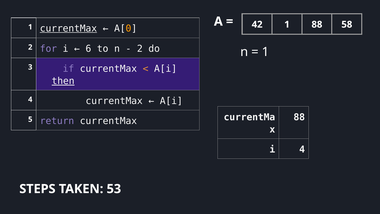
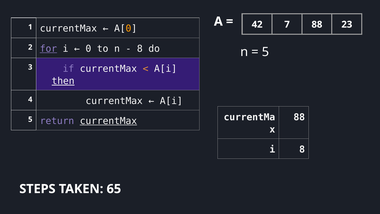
42 1: 1 -> 7
58: 58 -> 23
currentMax at (68, 28) underline: present -> none
for underline: none -> present
6: 6 -> 0
2 at (140, 49): 2 -> 8
1 at (266, 52): 1 -> 5
currentMax at (108, 121) underline: none -> present
i 4: 4 -> 8
53: 53 -> 65
